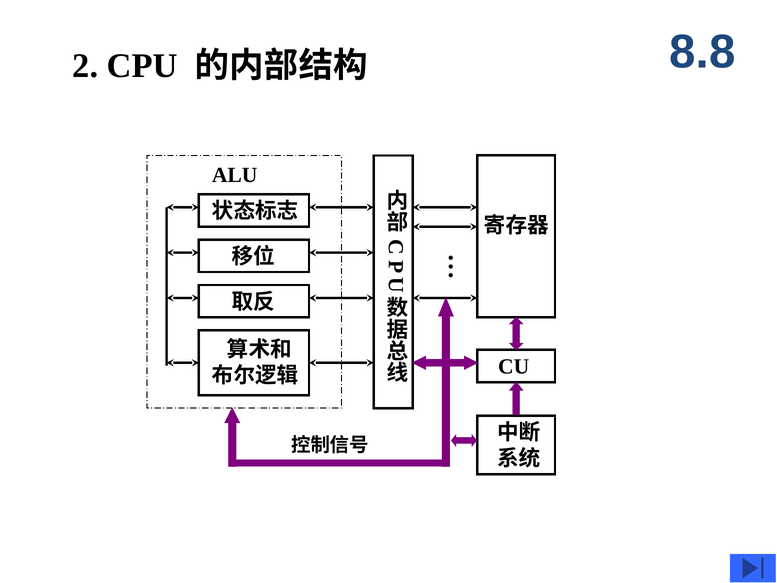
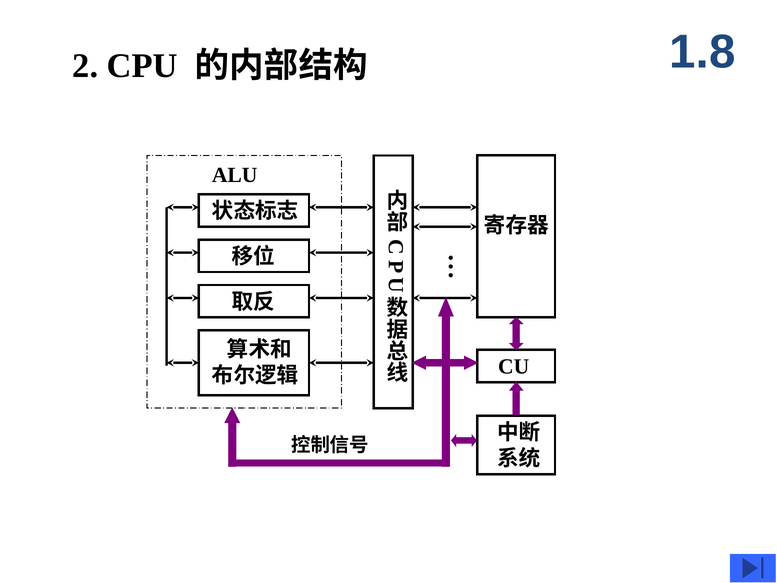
8.8: 8.8 -> 1.8
